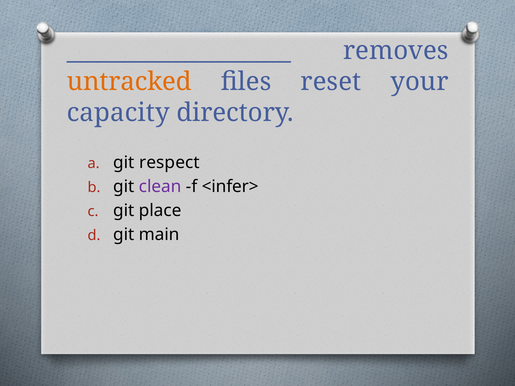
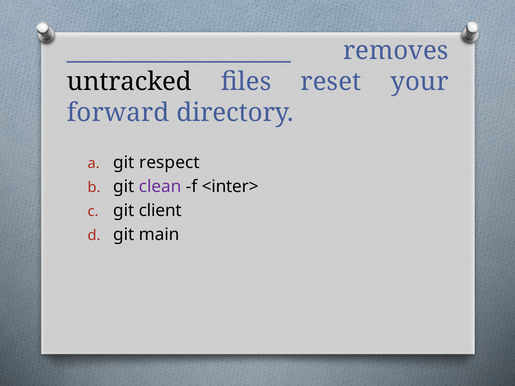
untracked colour: orange -> black
capacity: capacity -> forward
<infer>: <infer> -> <inter>
place: place -> client
